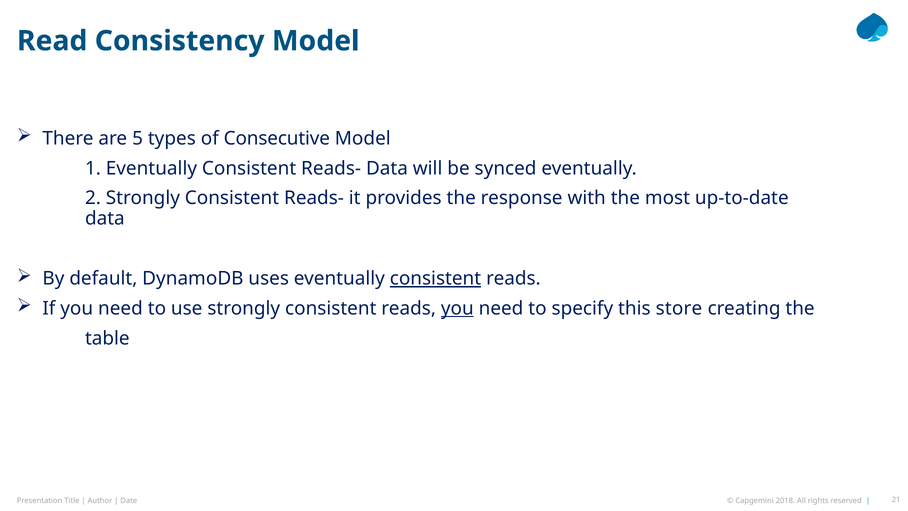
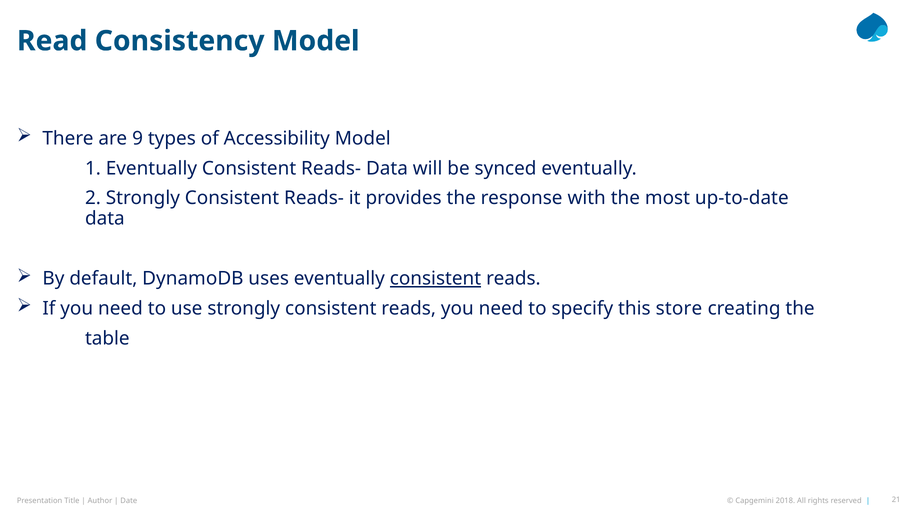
5: 5 -> 9
Consecutive: Consecutive -> Accessibility
you at (457, 308) underline: present -> none
